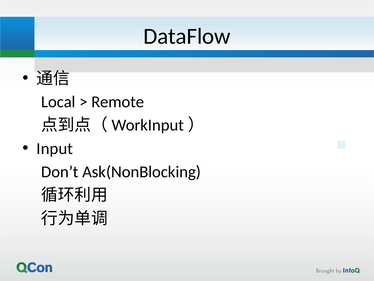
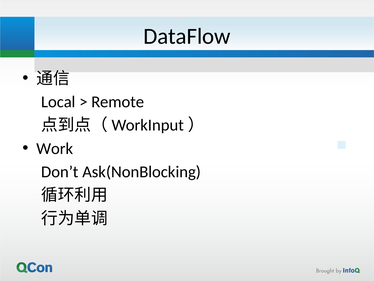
Input: Input -> Work
